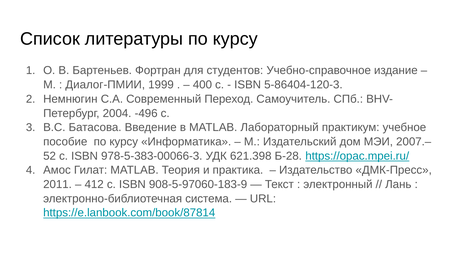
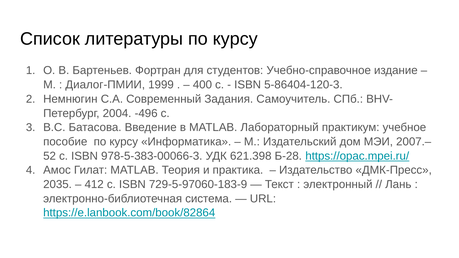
Переход: Переход -> Задания
2011: 2011 -> 2035
908-5-97060-183-9: 908-5-97060-183-9 -> 729-5-97060-183-9
https://e.lanbook.com/book/87814: https://e.lanbook.com/book/87814 -> https://e.lanbook.com/book/82864
